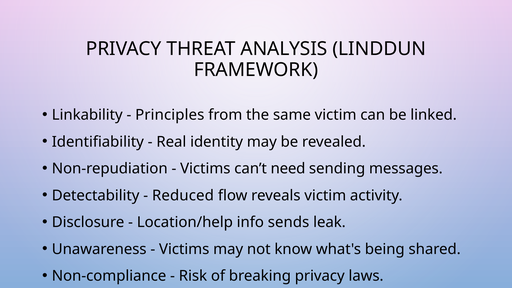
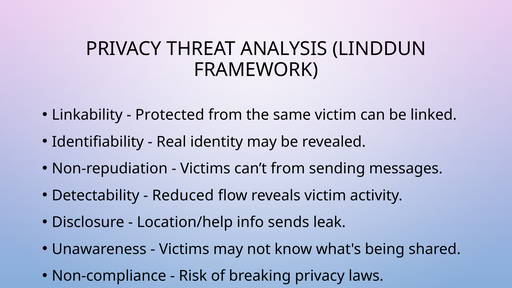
Principles: Principles -> Protected
can’t need: need -> from
